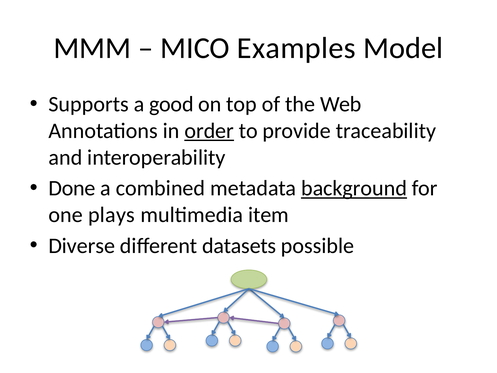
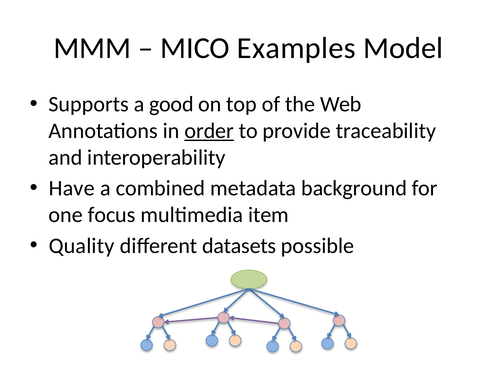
Done: Done -> Have
background underline: present -> none
plays: plays -> focus
Diverse: Diverse -> Quality
